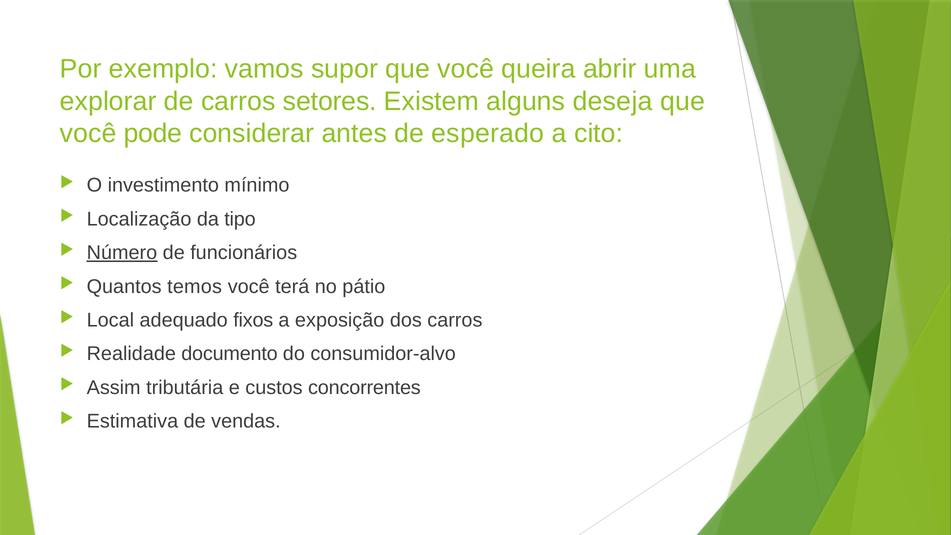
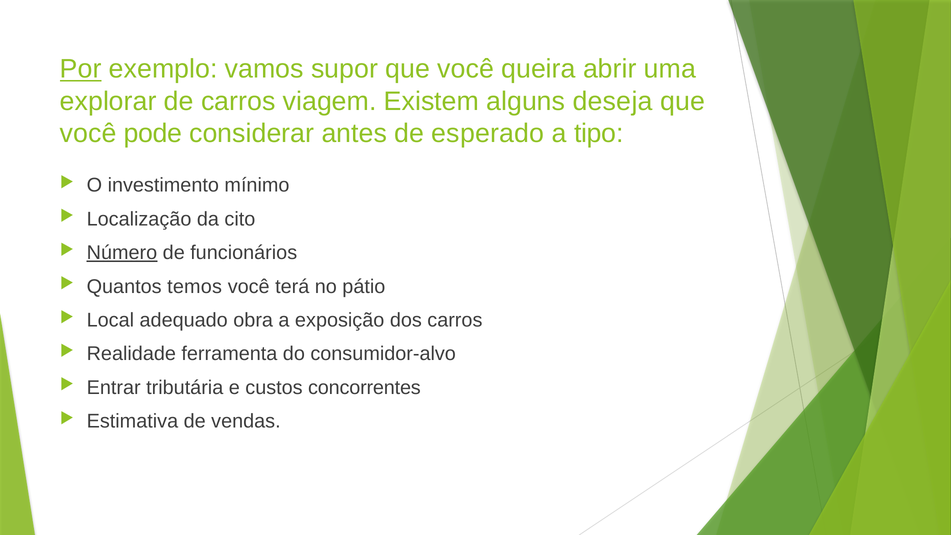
Por underline: none -> present
setores: setores -> viagem
cito: cito -> tipo
tipo: tipo -> cito
fixos: fixos -> obra
documento: documento -> ferramenta
Assim: Assim -> Entrar
